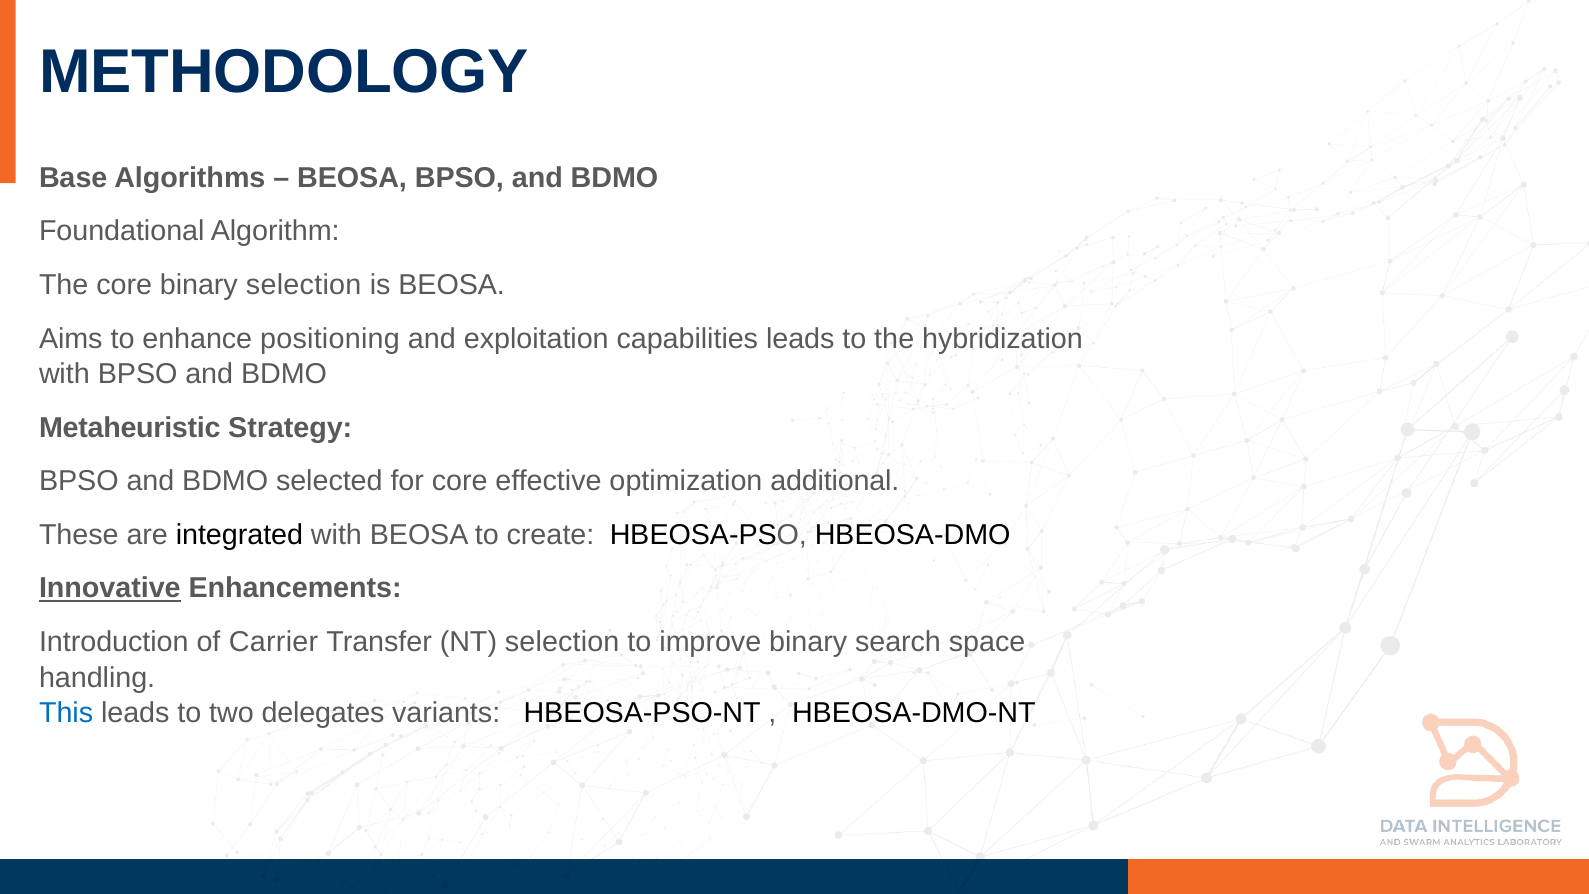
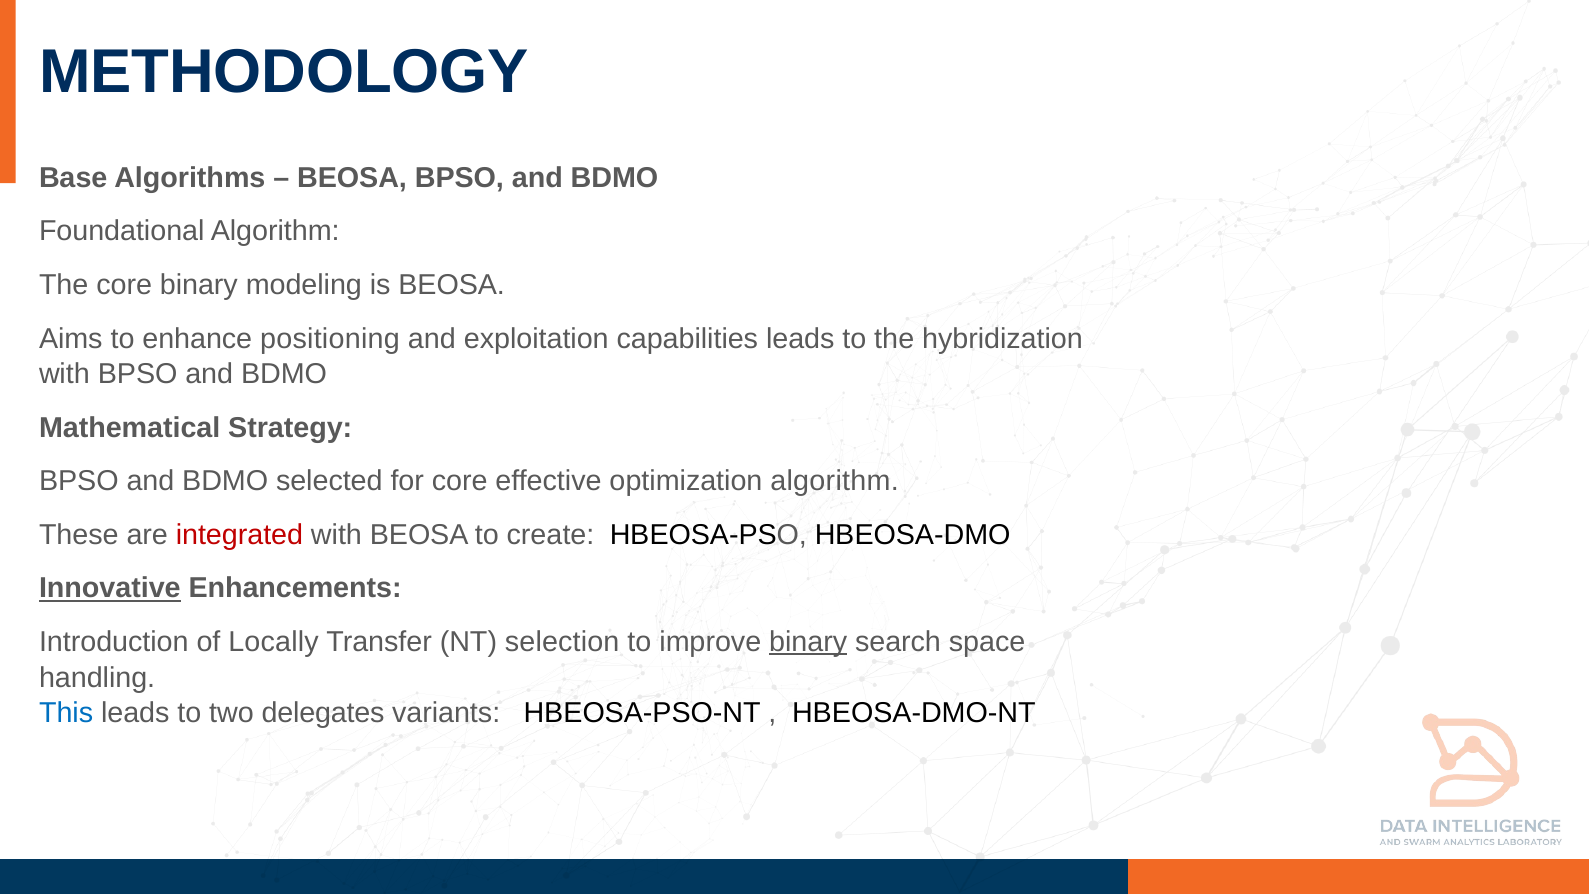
binary selection: selection -> modeling
Metaheuristic: Metaheuristic -> Mathematical
optimization additional: additional -> algorithm
integrated colour: black -> red
Carrier: Carrier -> Locally
binary at (808, 642) underline: none -> present
